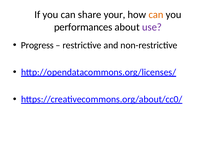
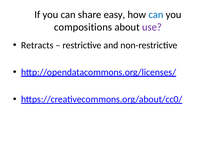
your: your -> easy
can at (156, 15) colour: orange -> blue
performances: performances -> compositions
Progress: Progress -> Retracts
